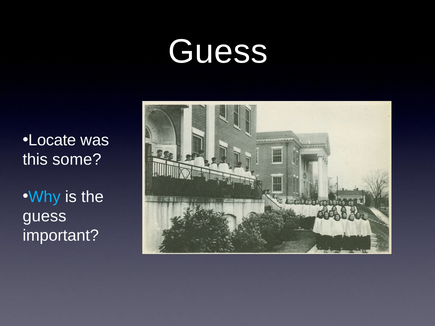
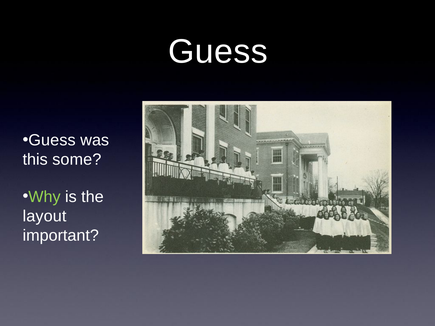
Locate at (52, 140): Locate -> Guess
Why colour: light blue -> light green
guess at (45, 216): guess -> layout
